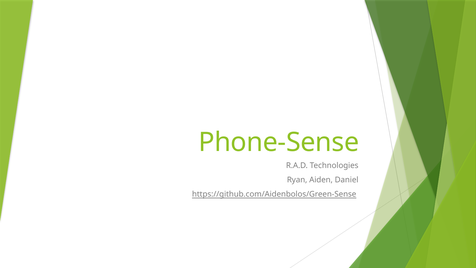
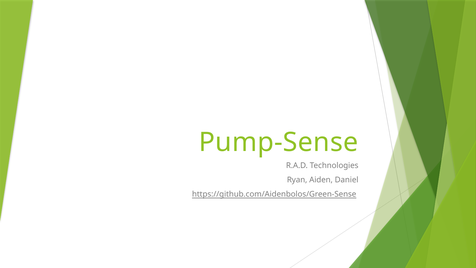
Phone-Sense: Phone-Sense -> Pump-Sense
